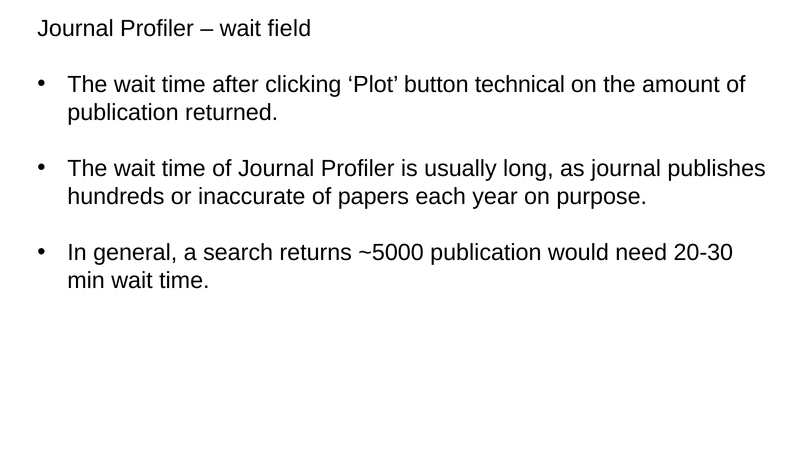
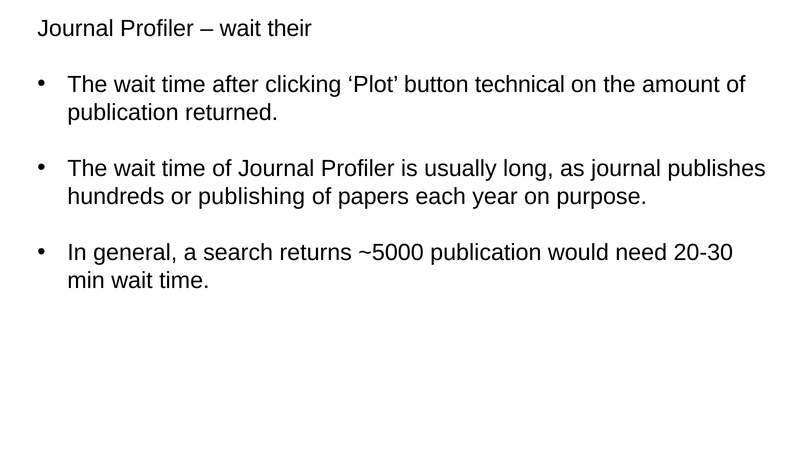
field: field -> their
inaccurate: inaccurate -> publishing
